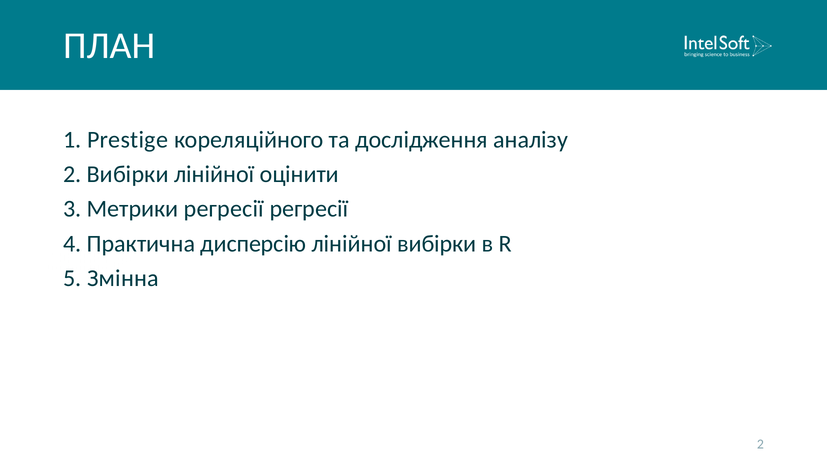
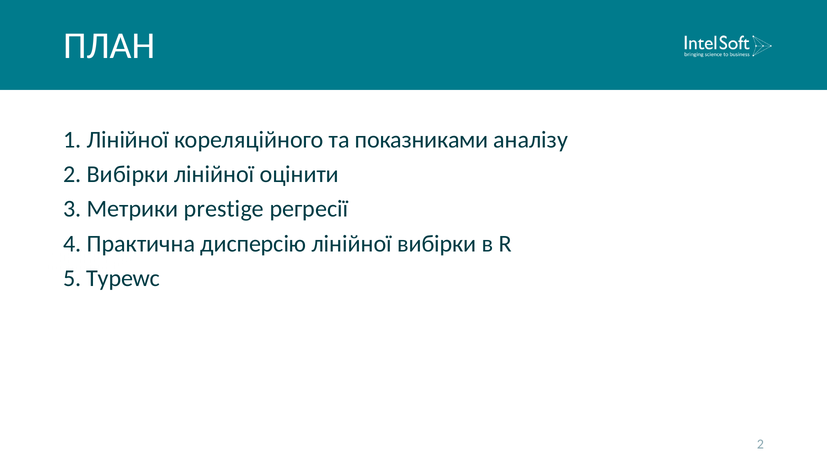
1 Prestige: Prestige -> Лінійної
дослідження: дослідження -> показниками
Метрики регресії: регресії -> prestige
Змінна: Змінна -> Typewc
